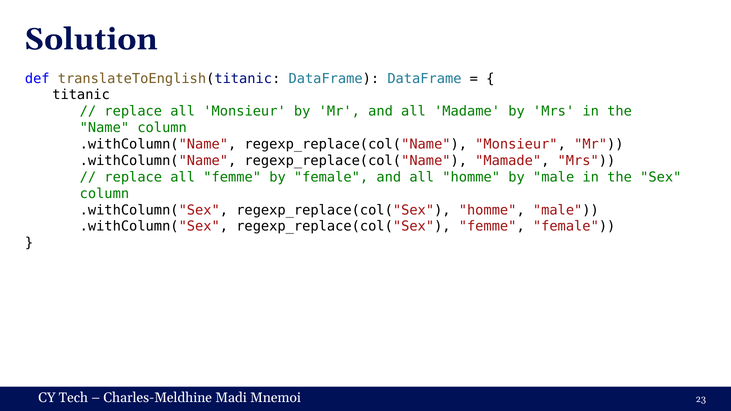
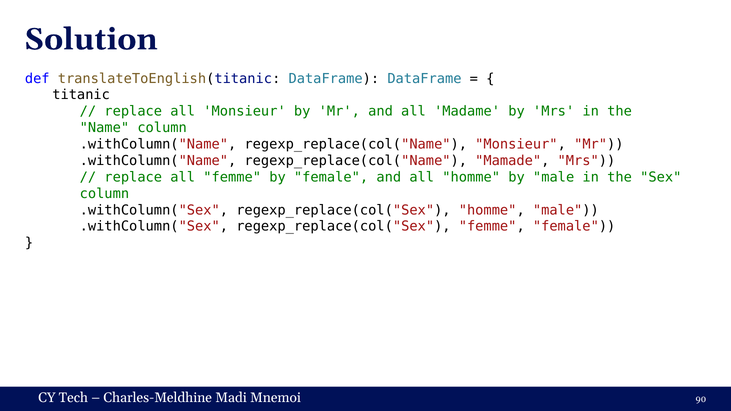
23: 23 -> 90
